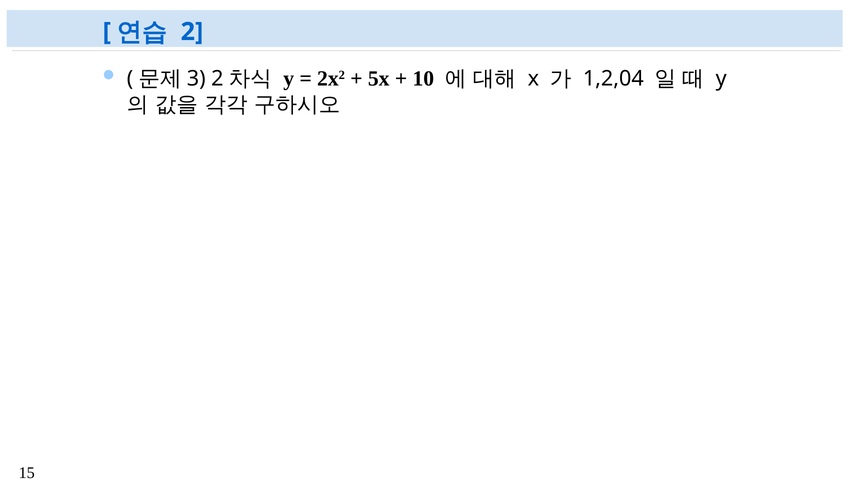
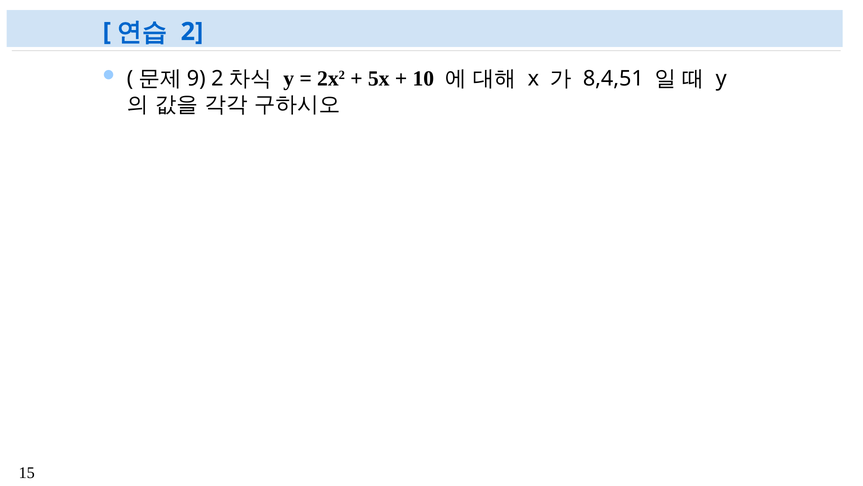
3: 3 -> 9
1,2,04: 1,2,04 -> 8,4,51
